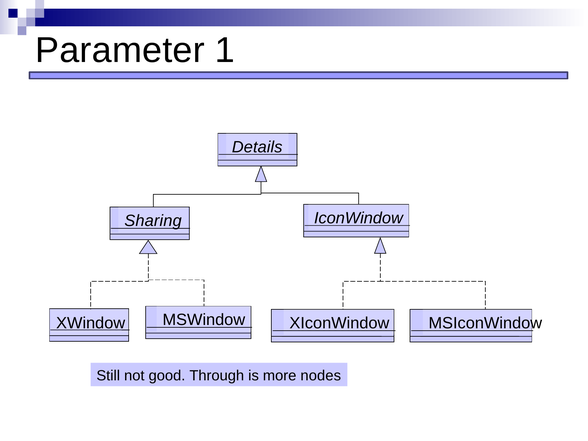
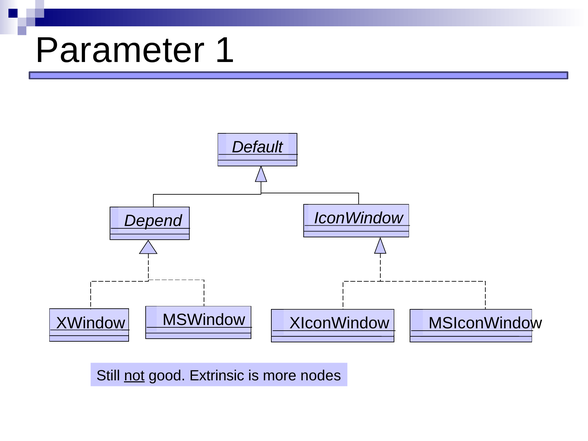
Details: Details -> Default
Sharing: Sharing -> Depend
not underline: none -> present
Through: Through -> Extrinsic
